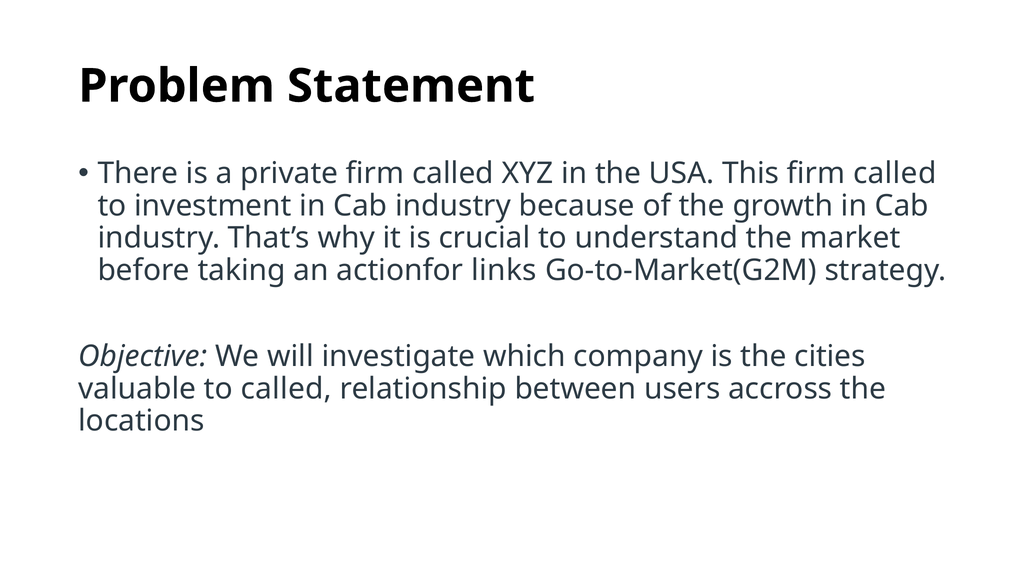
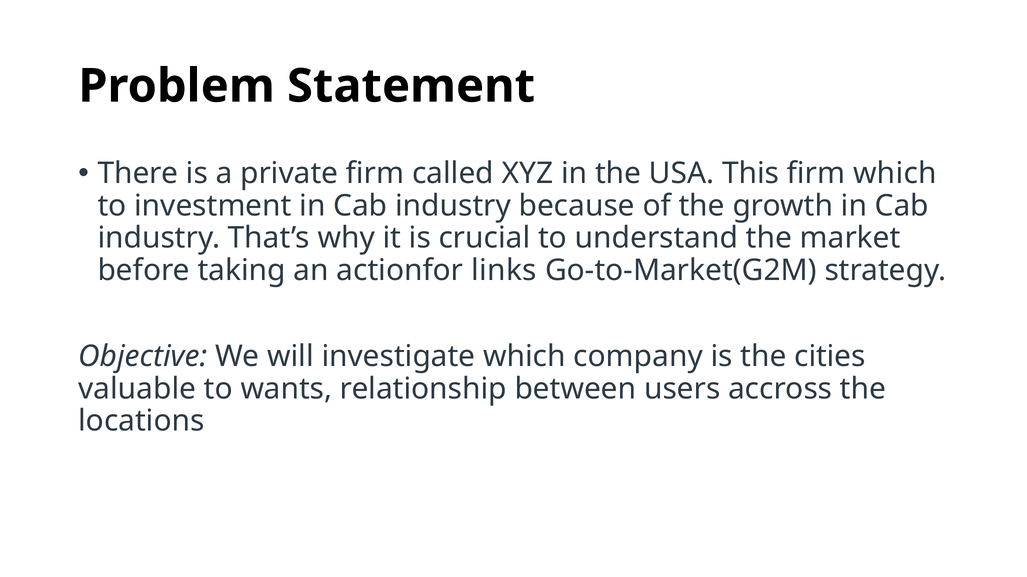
This firm called: called -> which
to called: called -> wants
